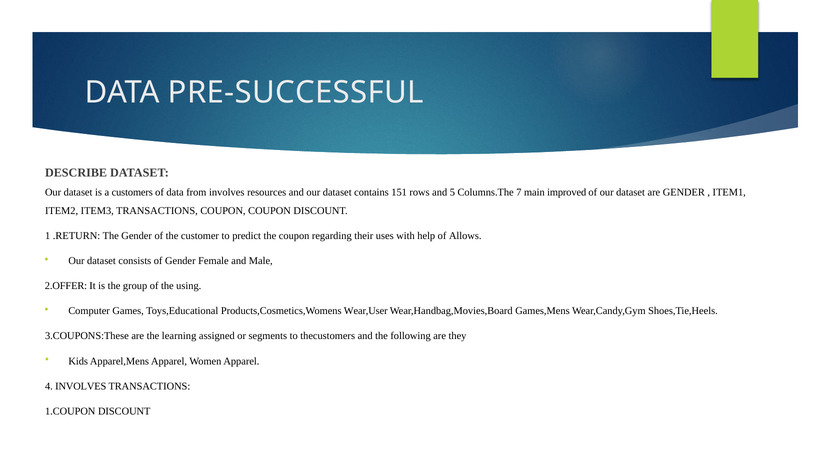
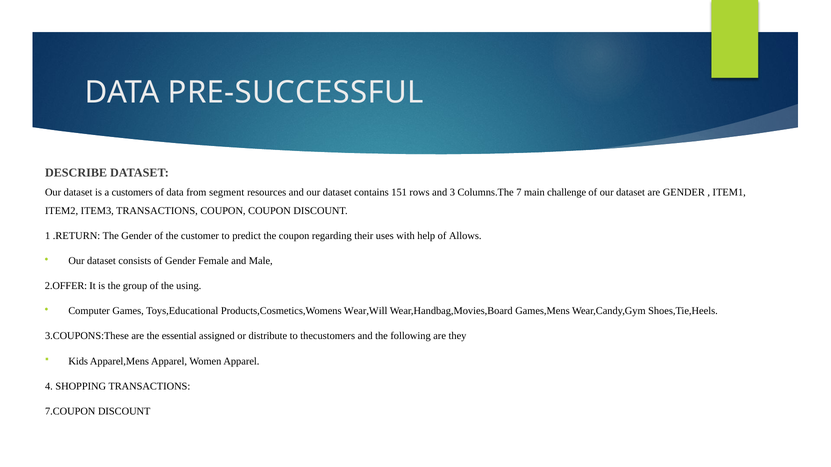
from involves: involves -> segment
5: 5 -> 3
improved: improved -> challenge
Wear,User: Wear,User -> Wear,Will
learning: learning -> essential
segments: segments -> distribute
4 INVOLVES: INVOLVES -> SHOPPING
1.COUPON: 1.COUPON -> 7.COUPON
